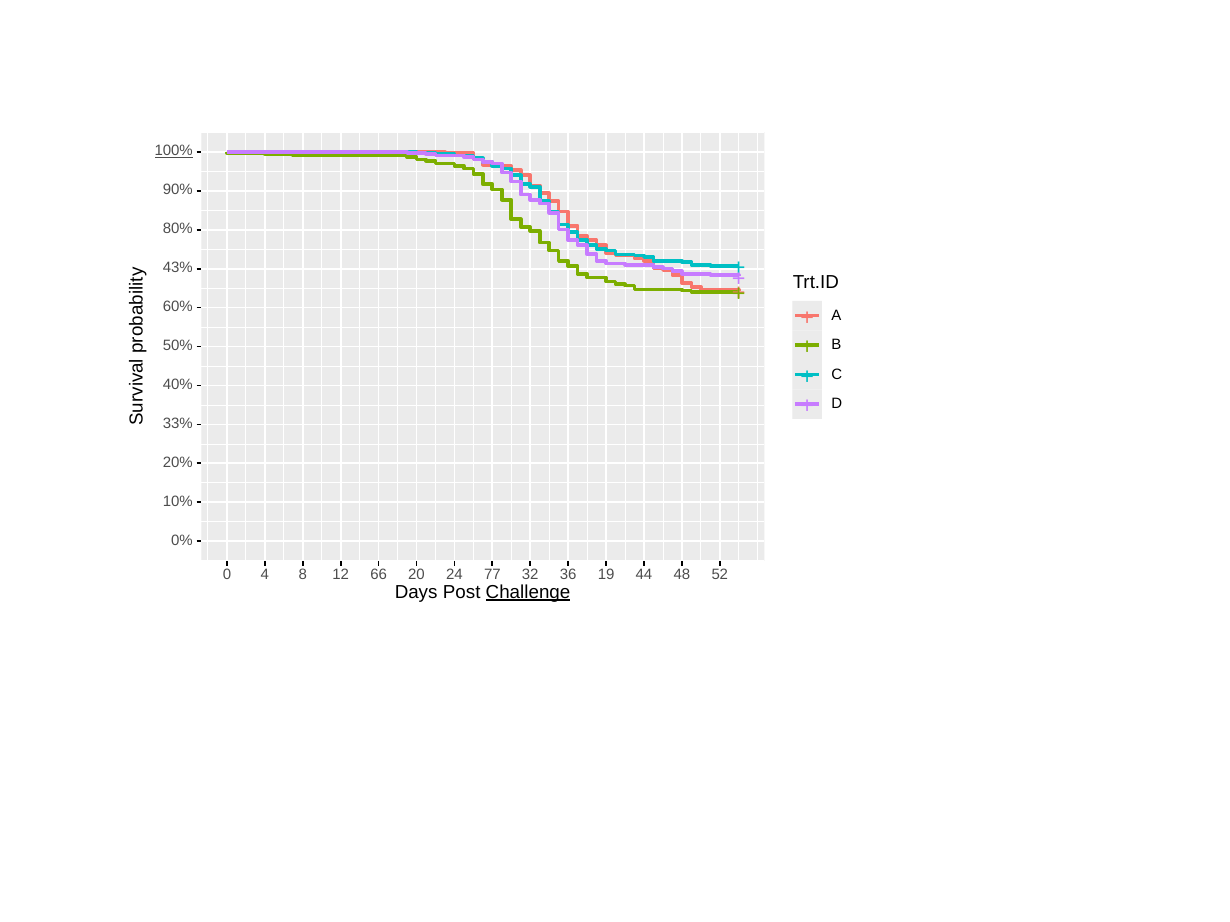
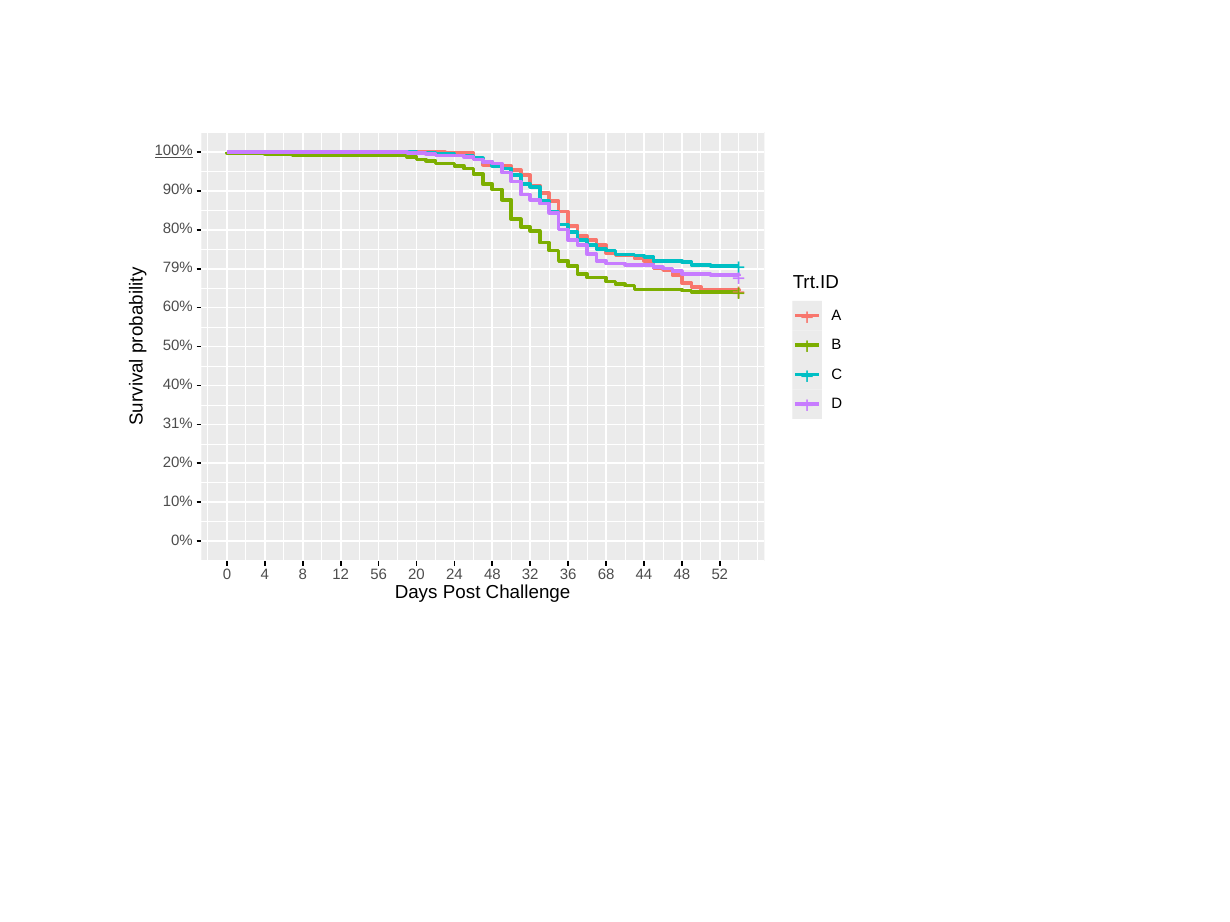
43%: 43% -> 79%
33%: 33% -> 31%
66: 66 -> 56
24 77: 77 -> 48
19: 19 -> 68
Challenge underline: present -> none
